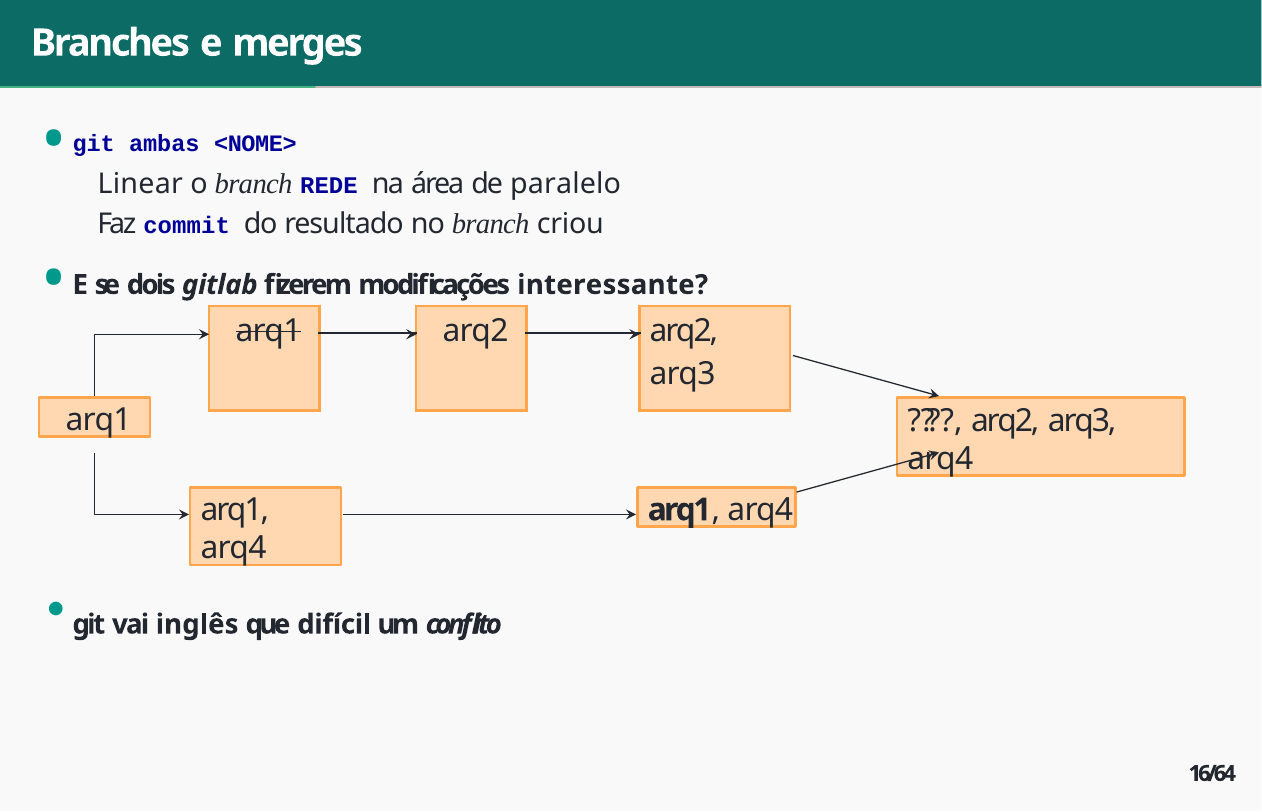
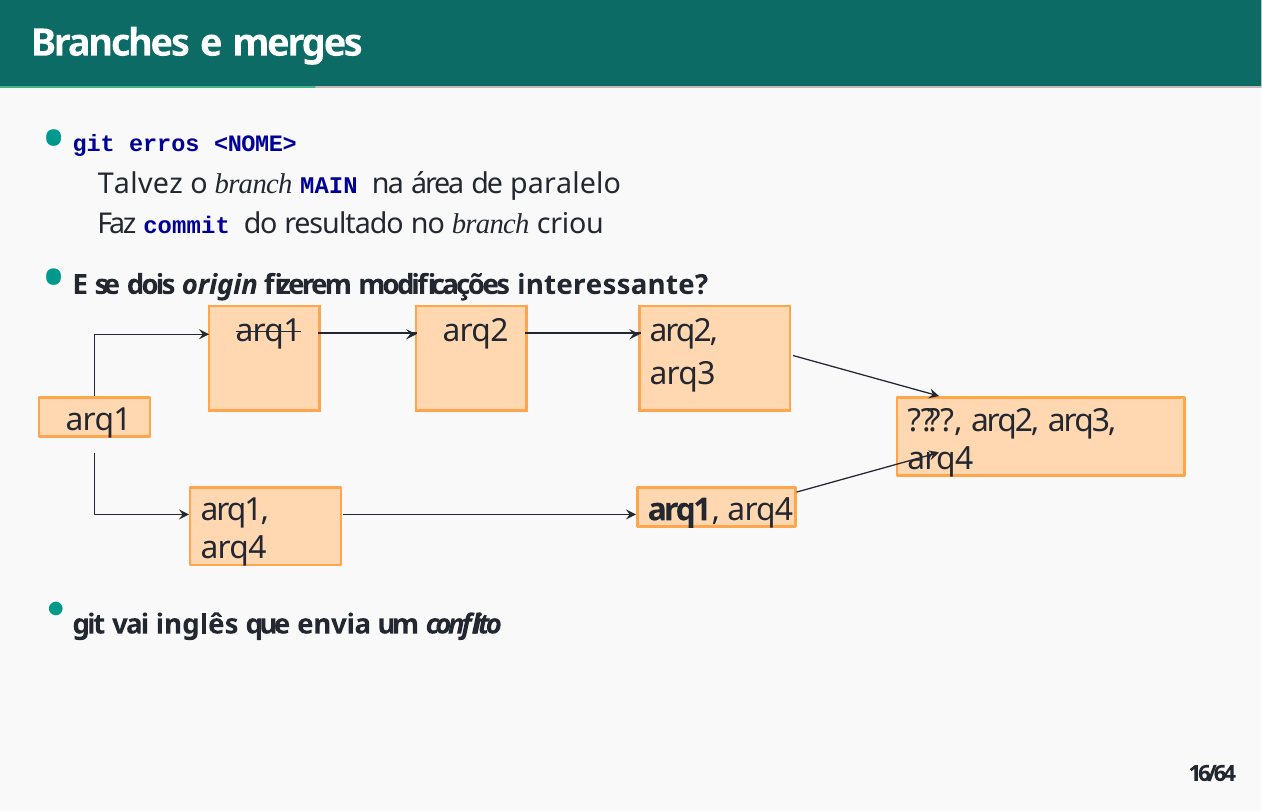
ambas: ambas -> erros
Linear: Linear -> Talvez
REDE: REDE -> MAIN
gitlab: gitlab -> origin
difícil: difícil -> envia
